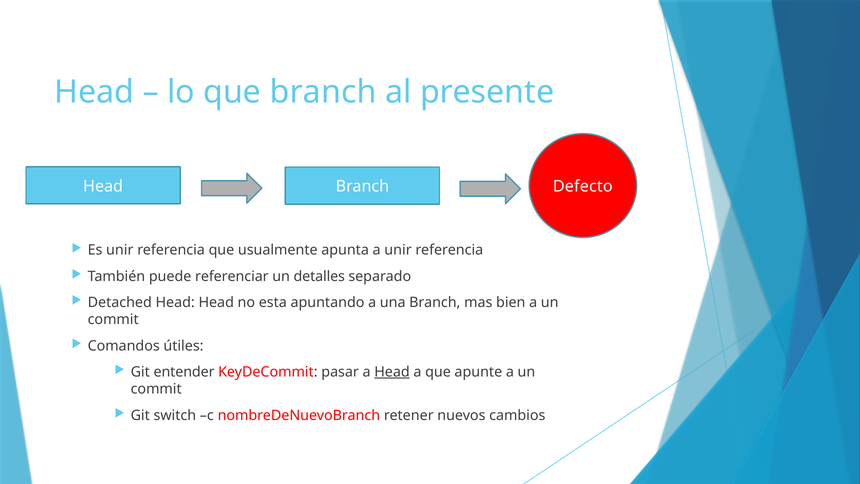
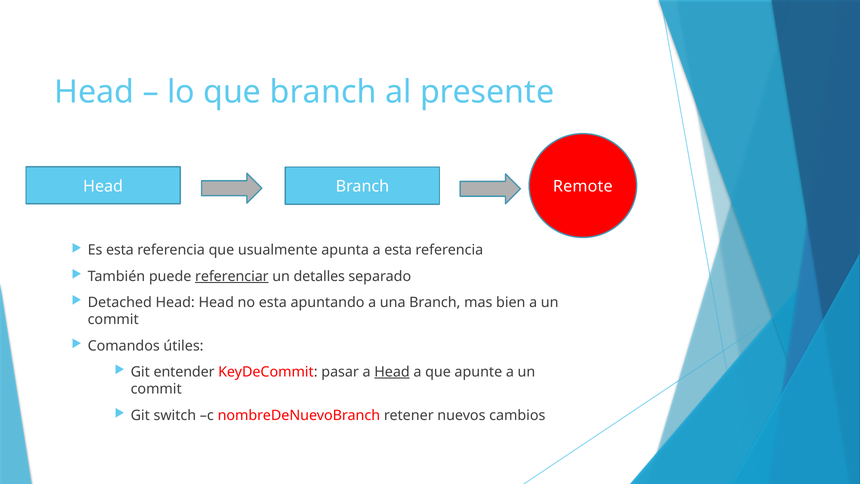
Defecto: Defecto -> Remote
Es unir: unir -> esta
a unir: unir -> esta
referenciar underline: none -> present
